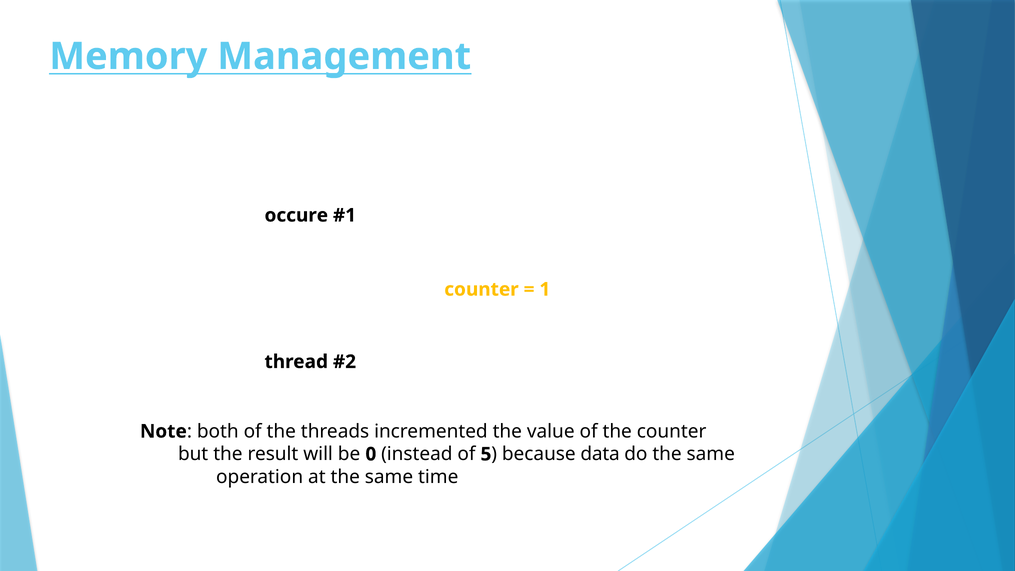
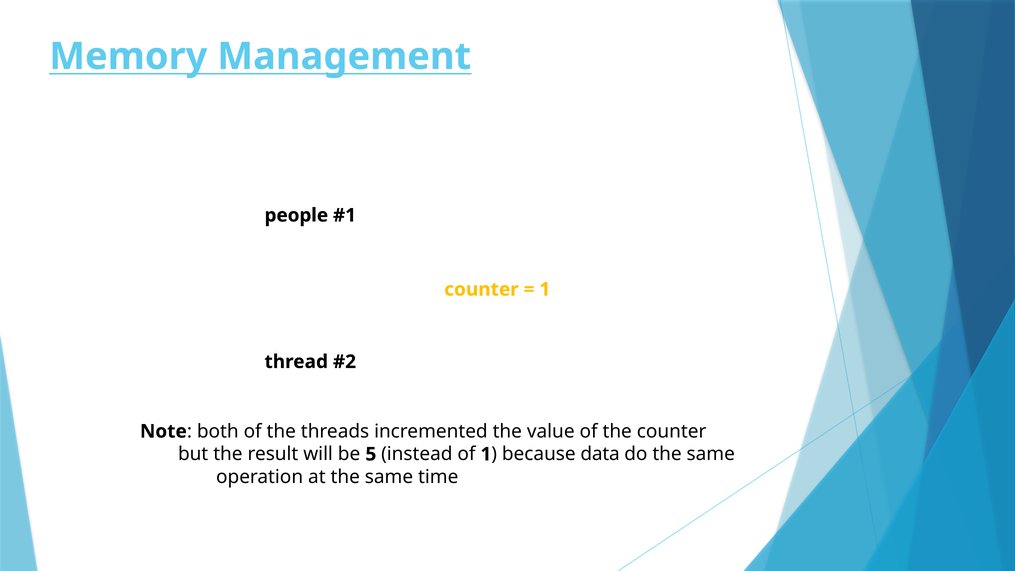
occure: occure -> people
0: 0 -> 5
of 5: 5 -> 1
